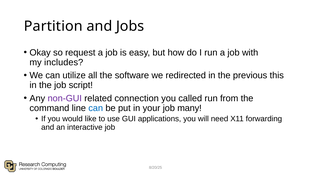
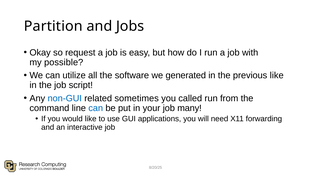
includes: includes -> possible
redirected: redirected -> generated
previous this: this -> like
non-GUI colour: purple -> blue
connection: connection -> sometimes
